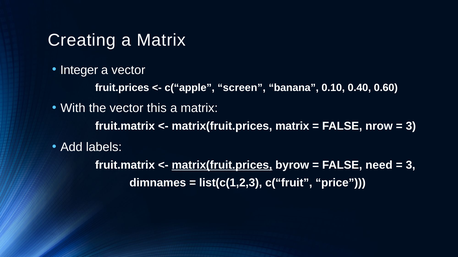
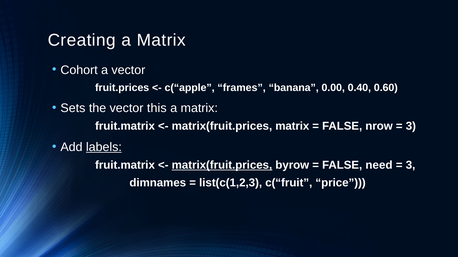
Integer: Integer -> Cohort
screen: screen -> frames
0.10: 0.10 -> 0.00
With: With -> Sets
labels underline: none -> present
